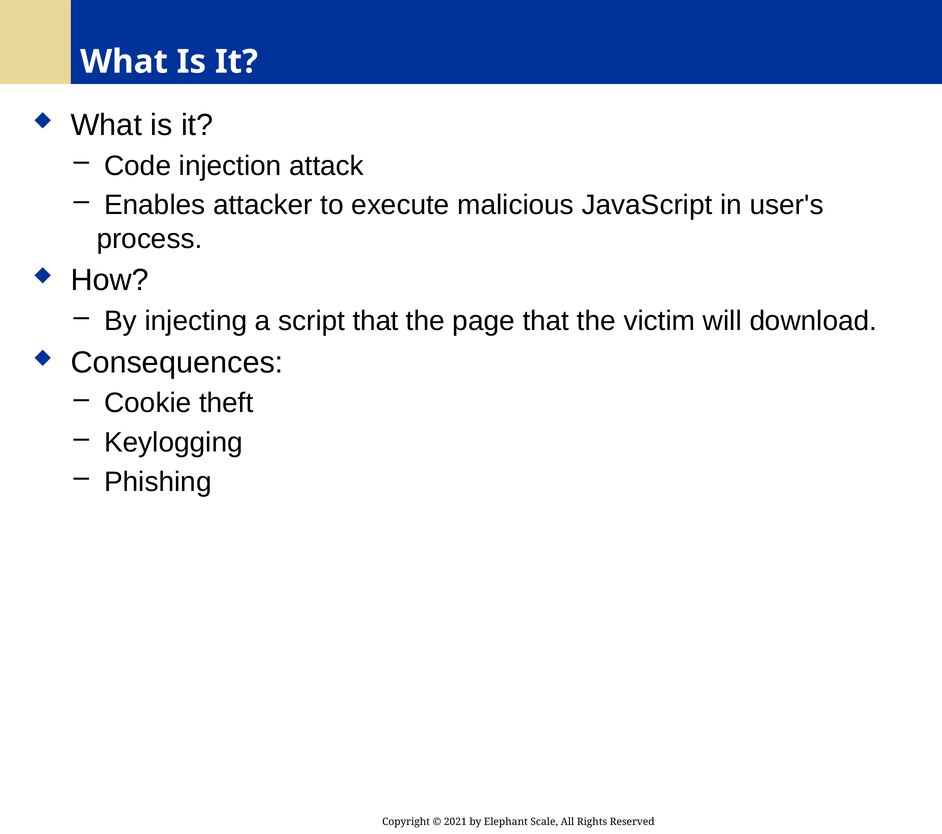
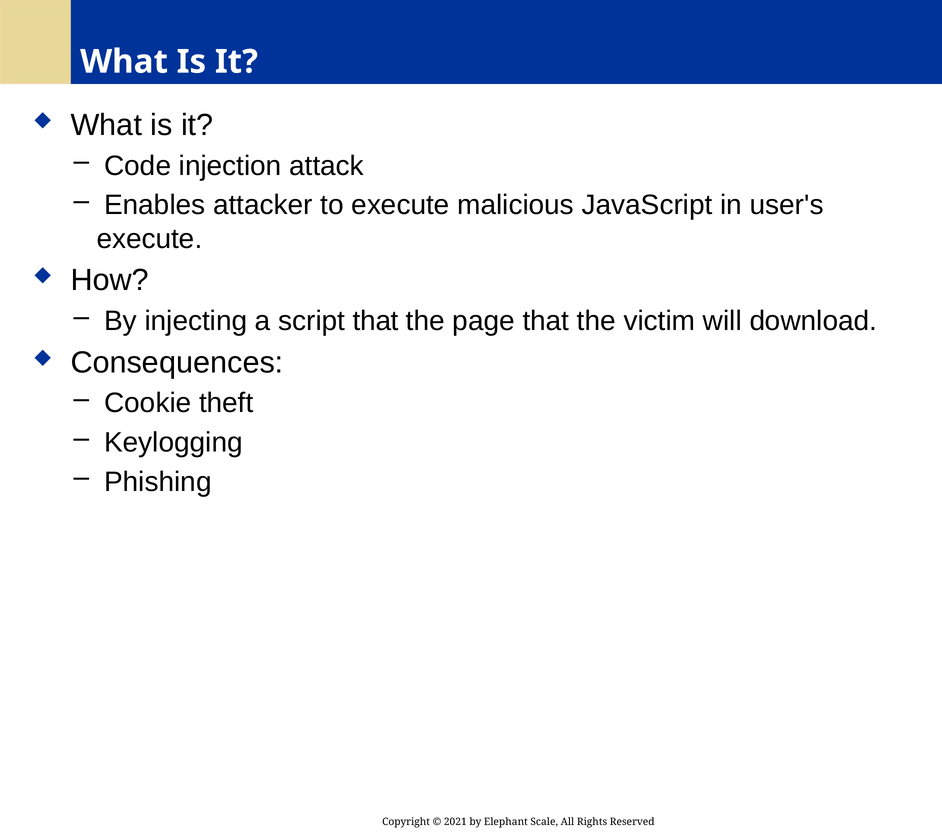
process at (149, 239): process -> execute
